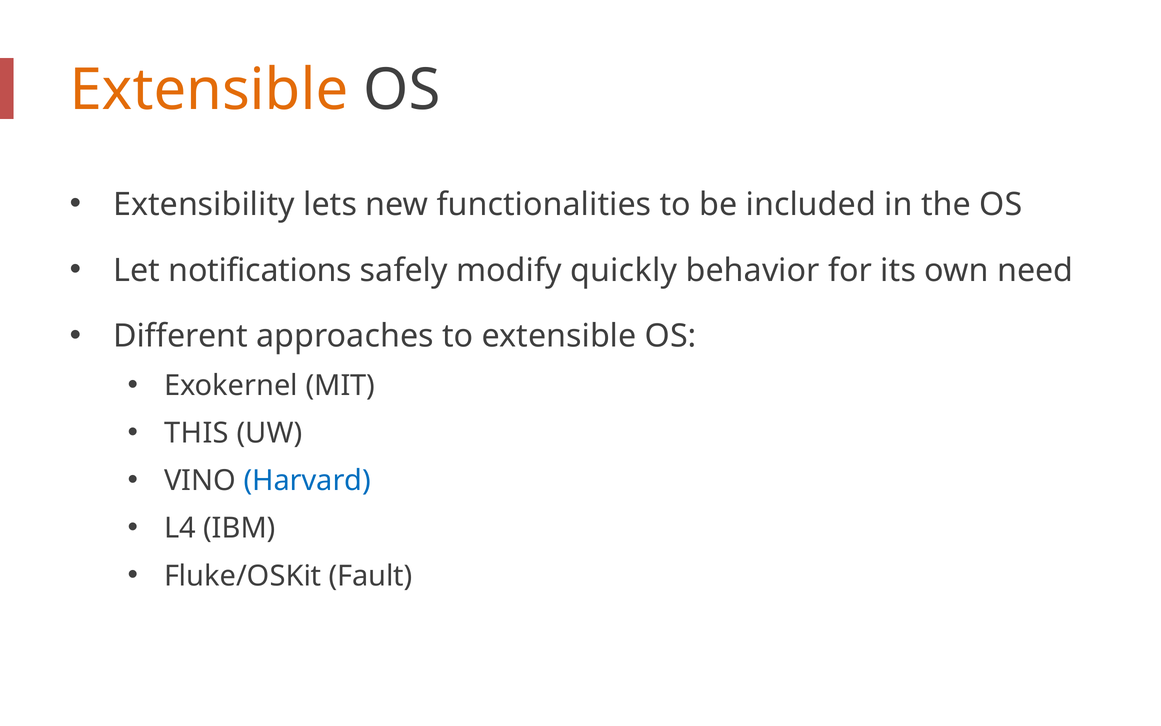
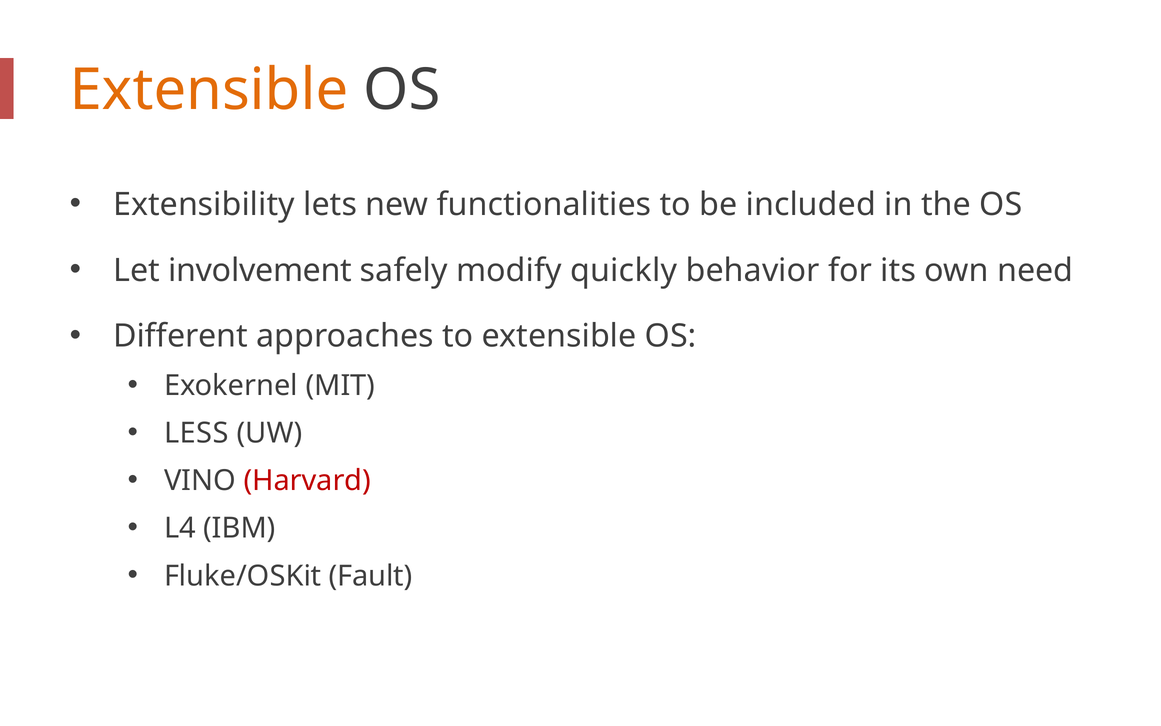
notifications: notifications -> involvement
THIS: THIS -> LESS
Harvard colour: blue -> red
